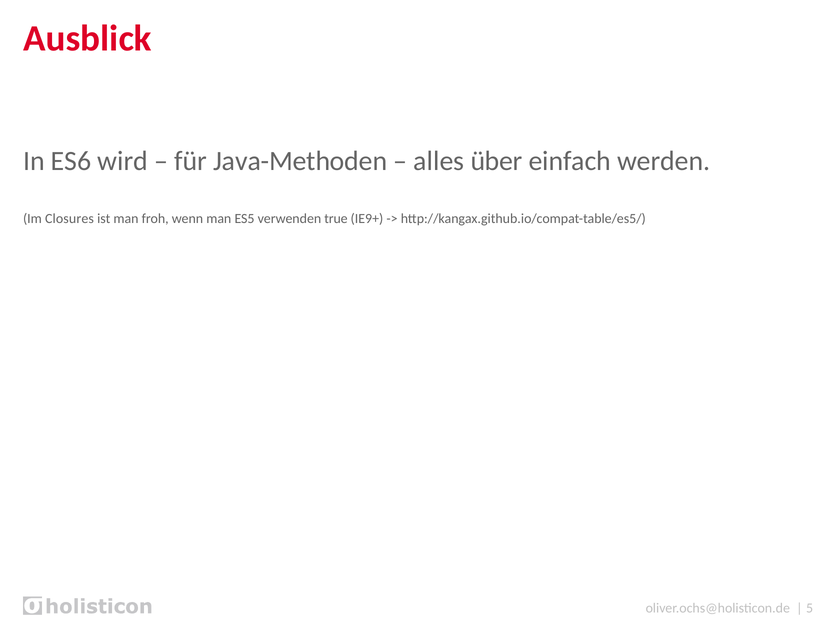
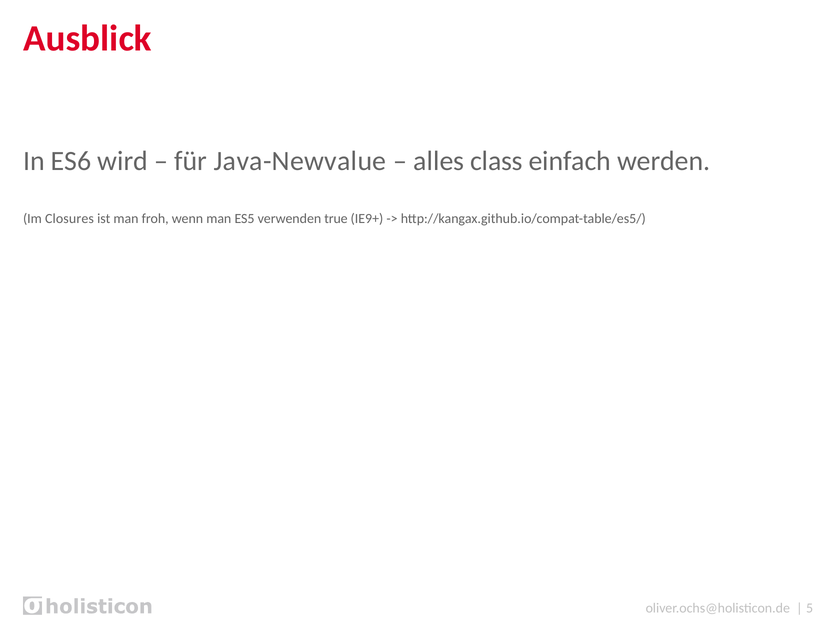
Java-Methoden: Java-Methoden -> Java-Newvalue
über: über -> class
